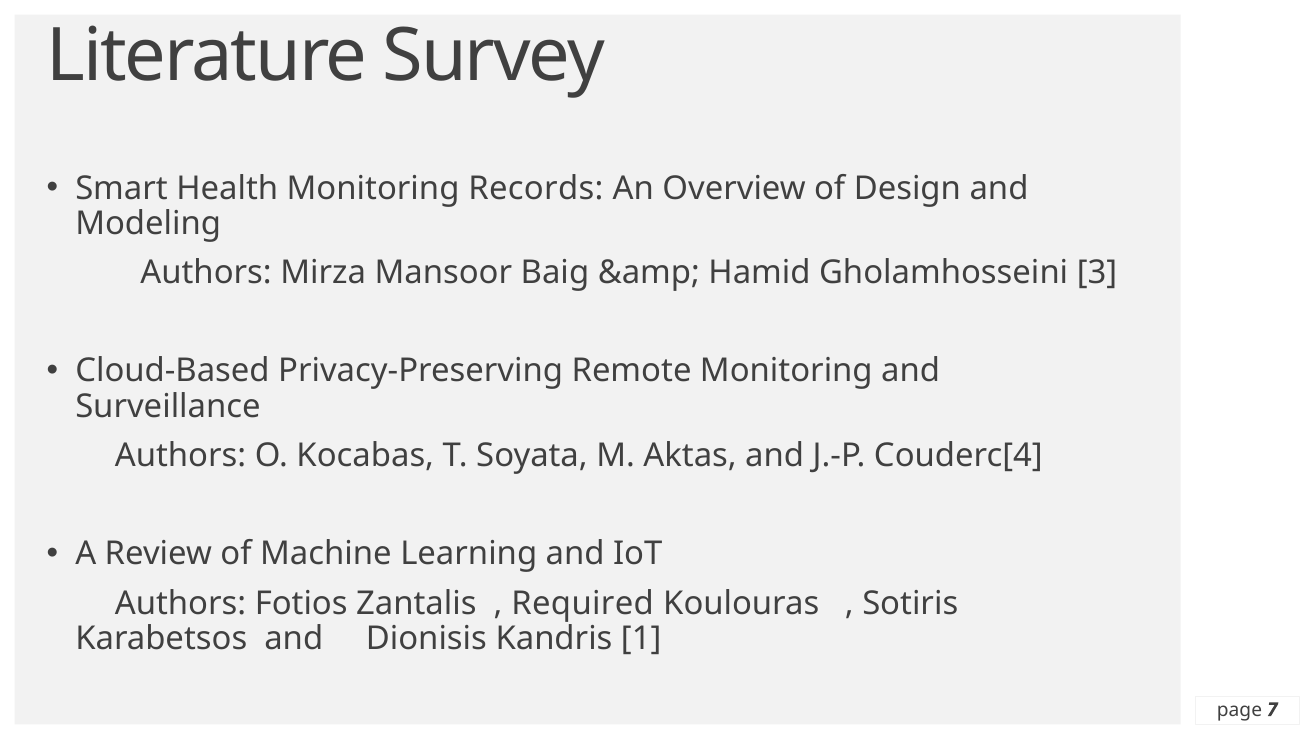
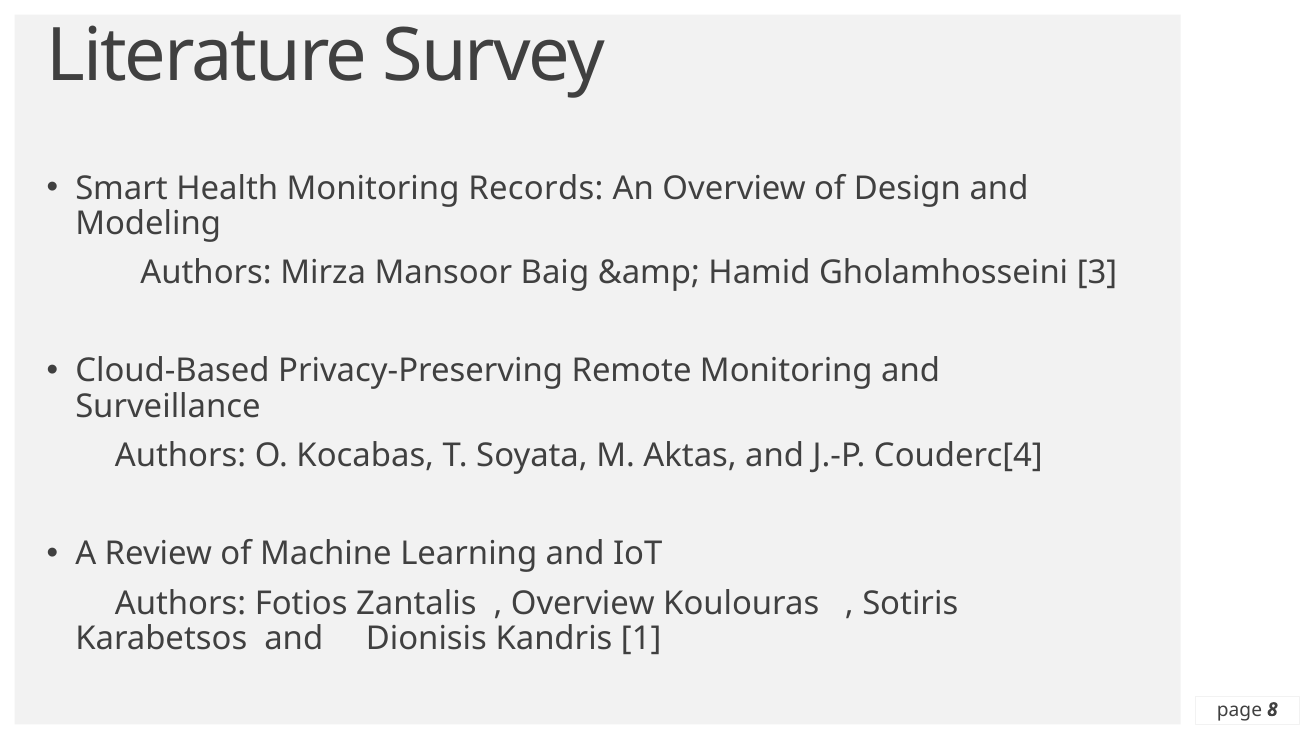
Required at (583, 603): Required -> Overview
7: 7 -> 8
